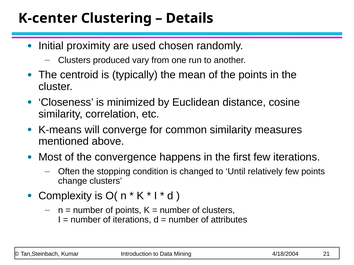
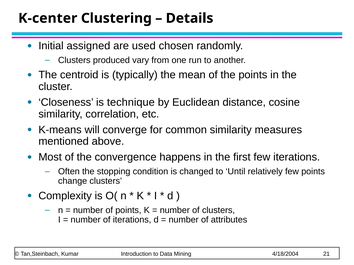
proximity: proximity -> assigned
minimized: minimized -> technique
